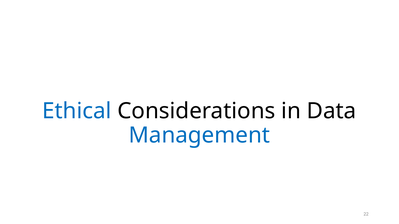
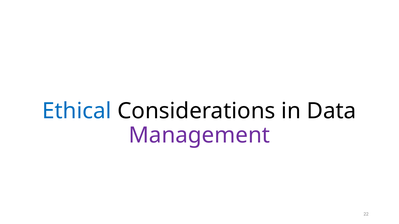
Management colour: blue -> purple
